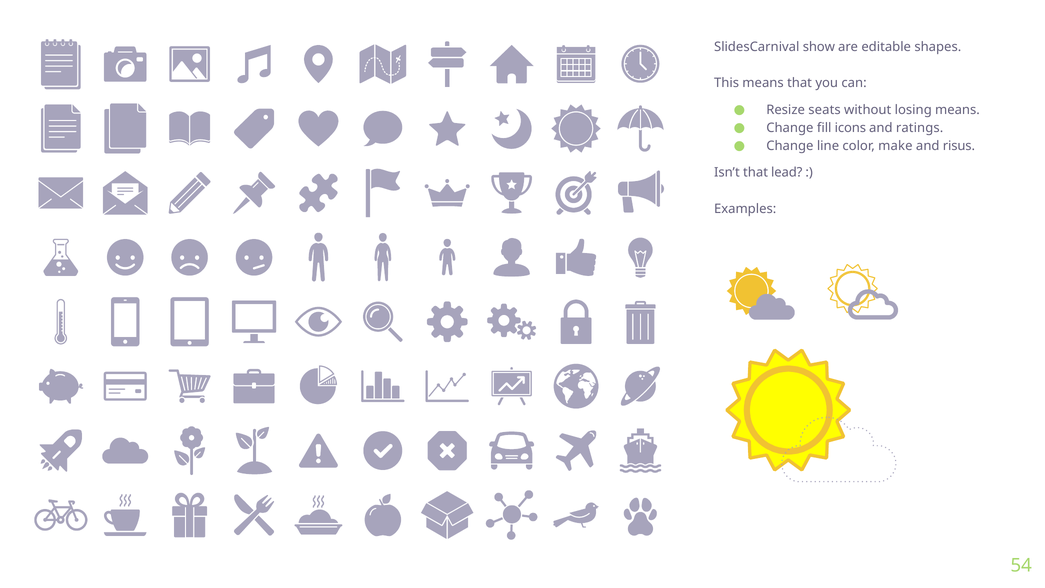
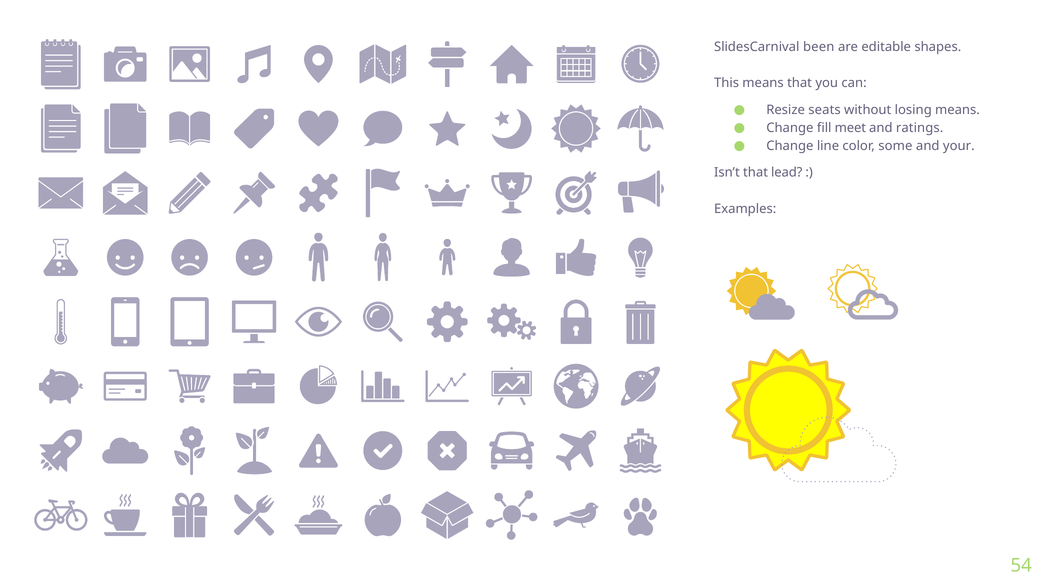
show: show -> been
icons: icons -> meet
make: make -> some
risus: risus -> your
